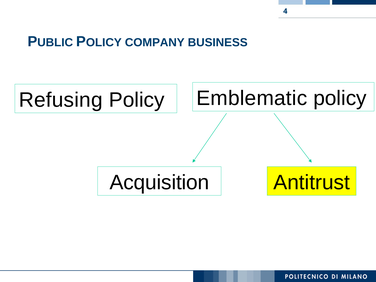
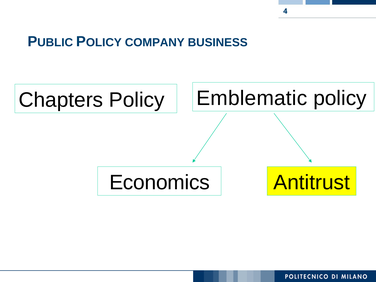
Refusing: Refusing -> Chapters
Acquisition: Acquisition -> Economics
